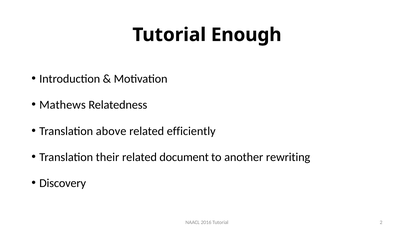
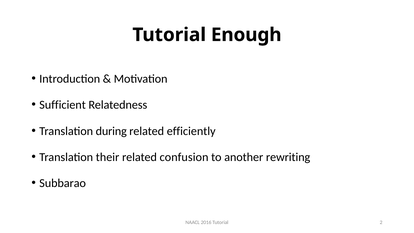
Mathews: Mathews -> Sufficient
above: above -> during
document: document -> confusion
Discovery: Discovery -> Subbarao
